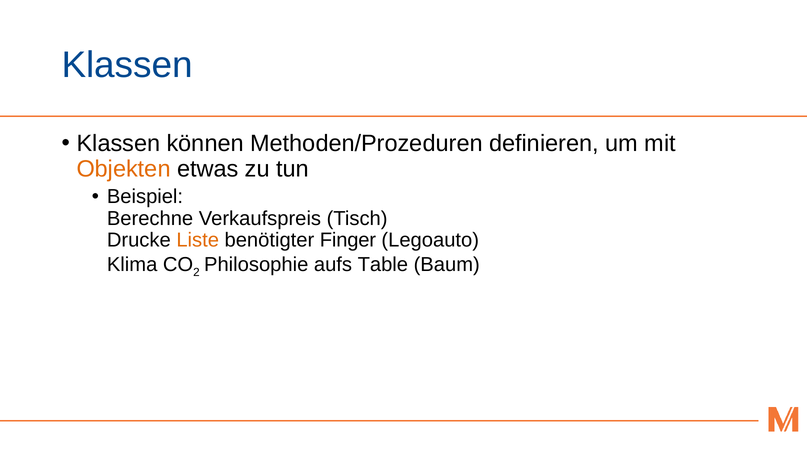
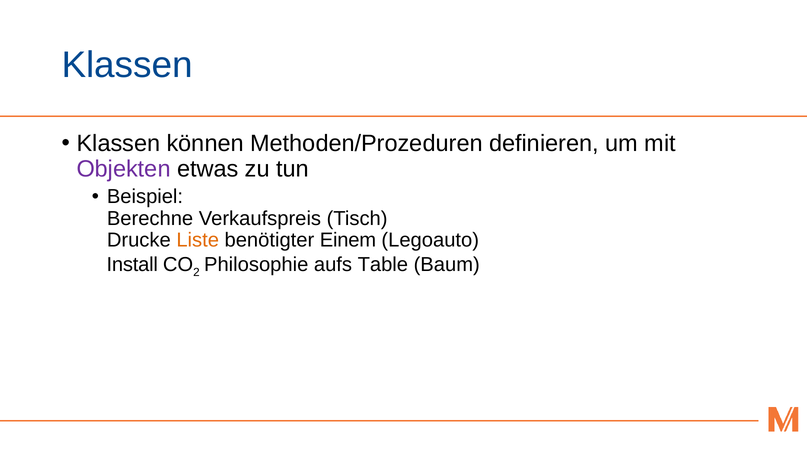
Objekten colour: orange -> purple
Finger: Finger -> Einem
Klima: Klima -> Install
